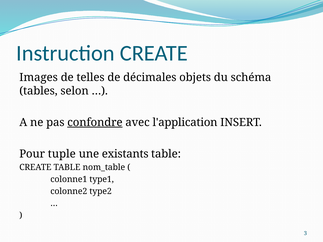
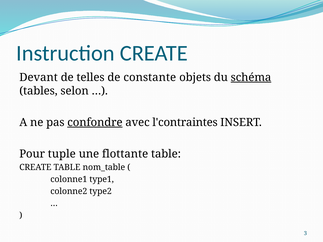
Images: Images -> Devant
décimales: décimales -> constante
schéma underline: none -> present
l'application: l'application -> l'contraintes
existants: existants -> flottante
